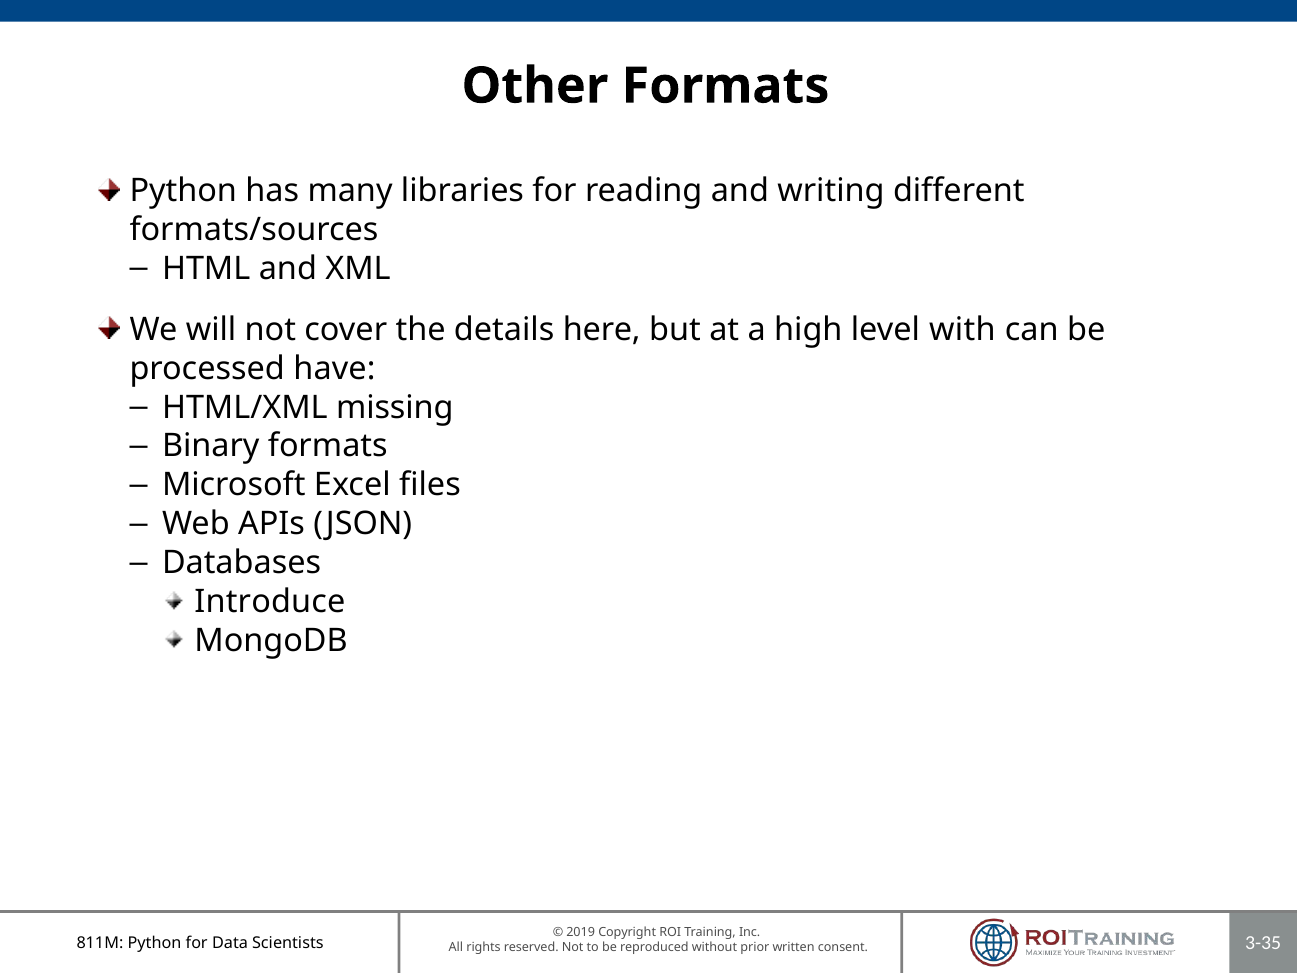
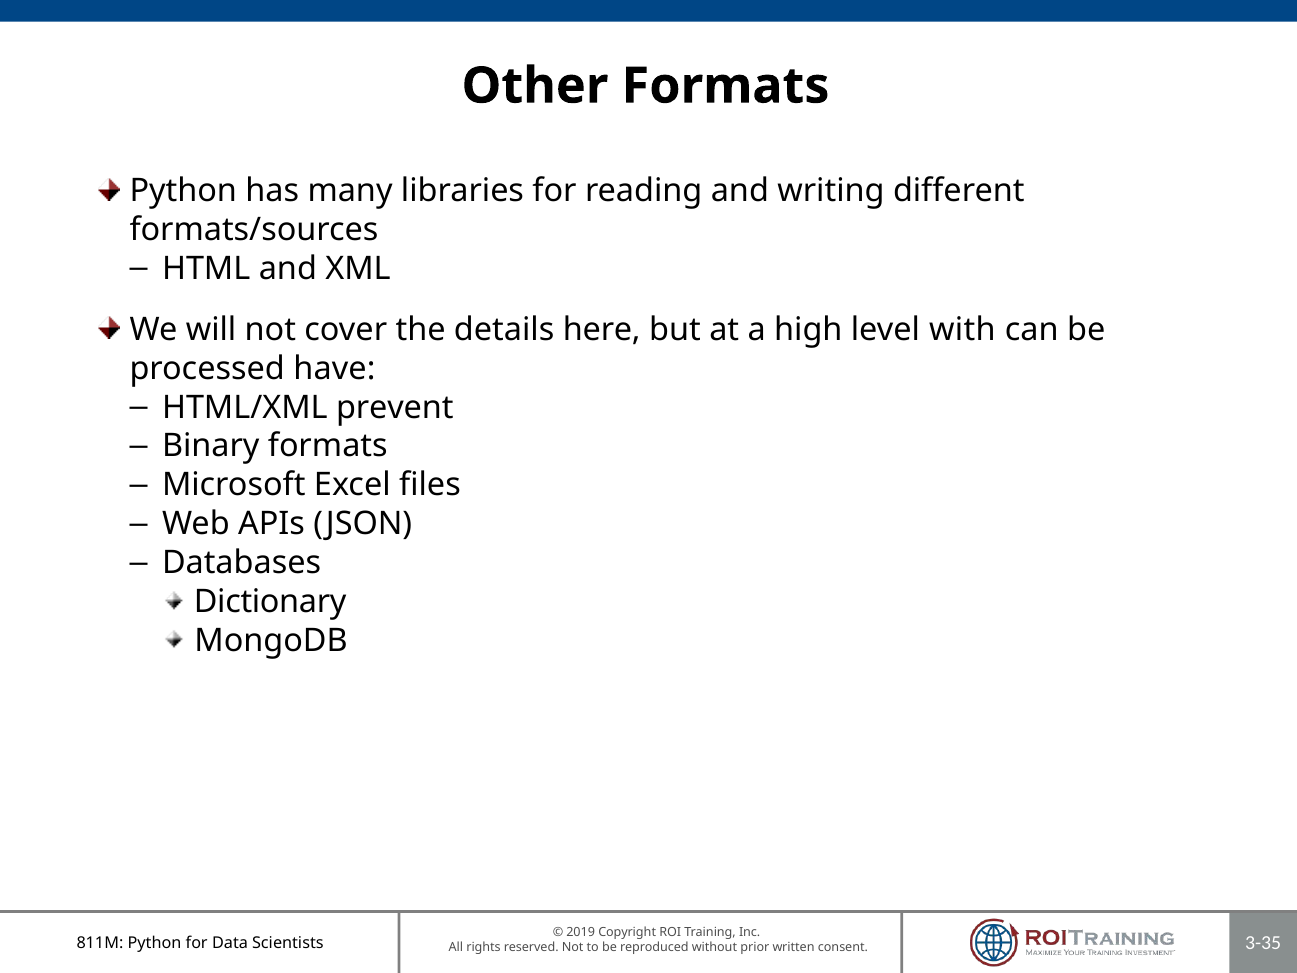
missing: missing -> prevent
Introduce: Introduce -> Dictionary
